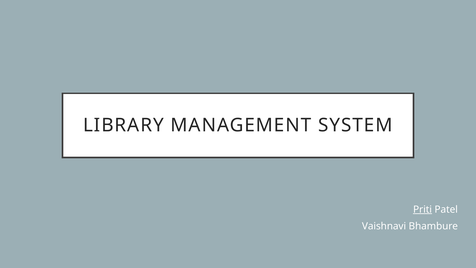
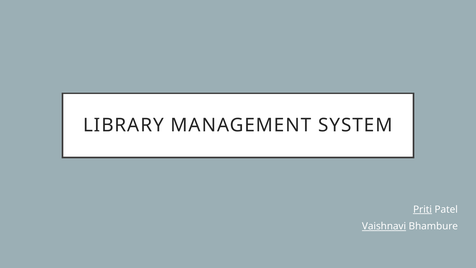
Vaishnavi underline: none -> present
